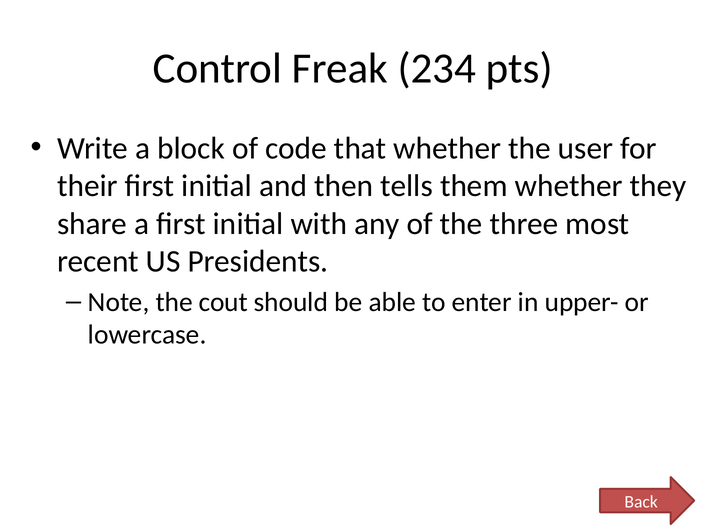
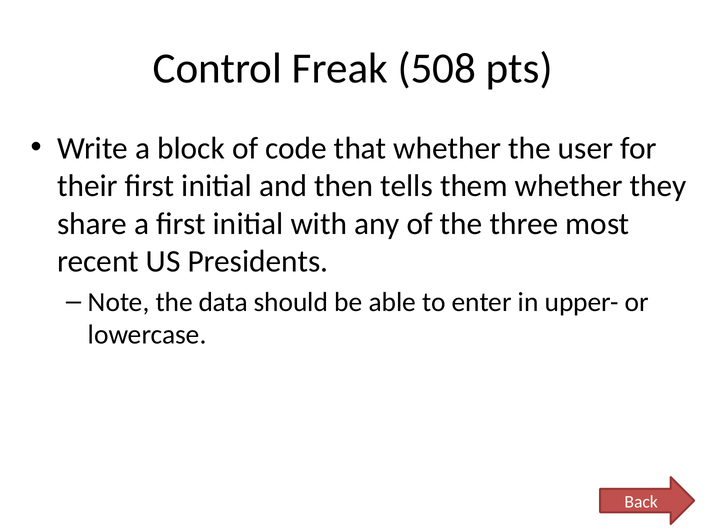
234: 234 -> 508
cout: cout -> data
